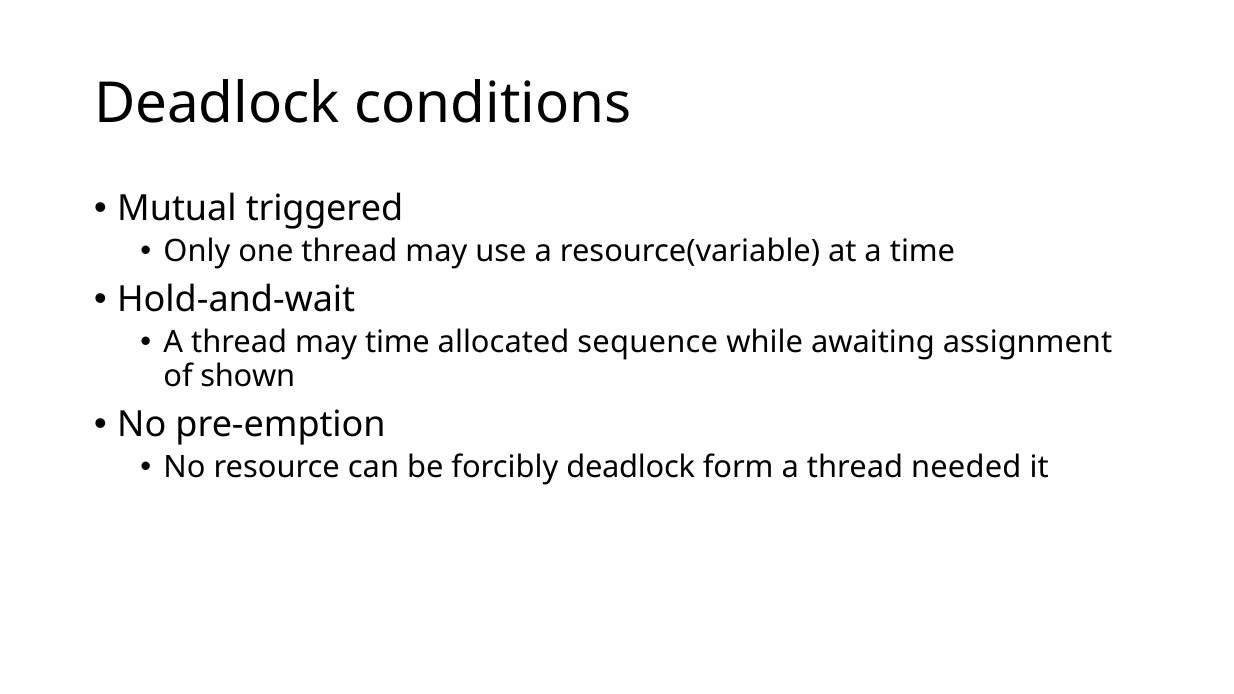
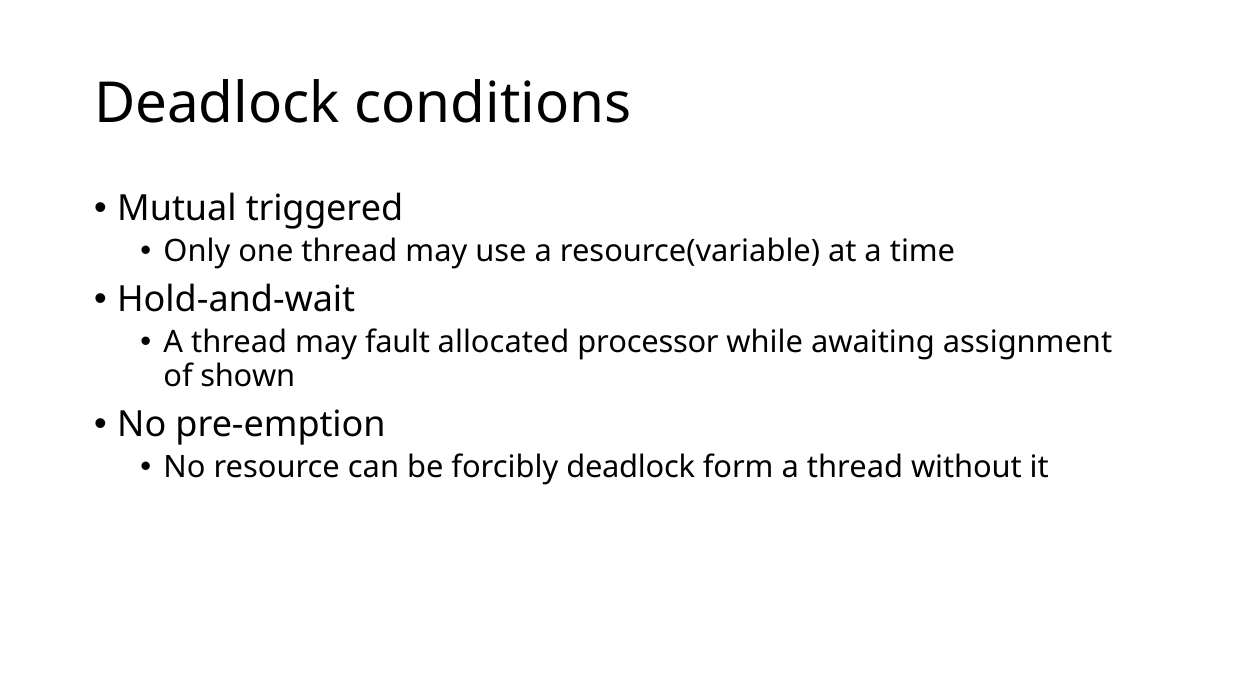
may time: time -> fault
sequence: sequence -> processor
needed: needed -> without
